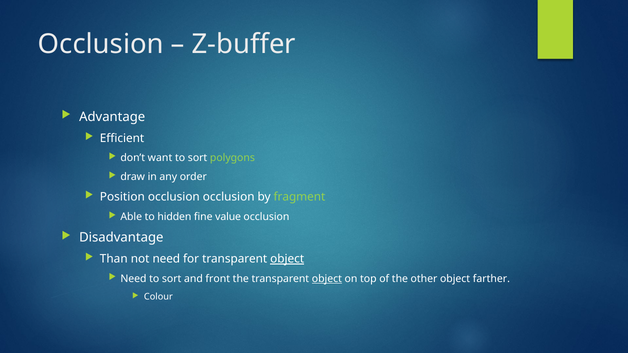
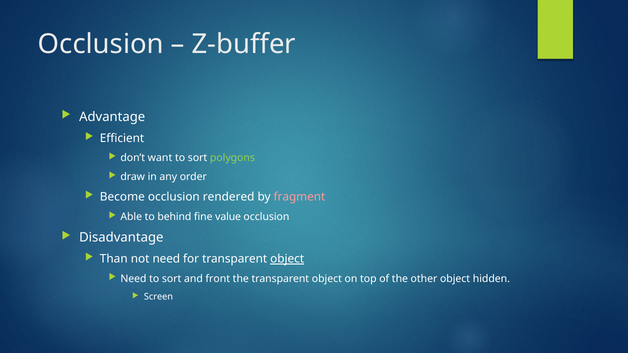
Position: Position -> Become
occlusion occlusion: occlusion -> rendered
fragment colour: light green -> pink
hidden: hidden -> behind
object at (327, 279) underline: present -> none
farther: farther -> hidden
Colour: Colour -> Screen
